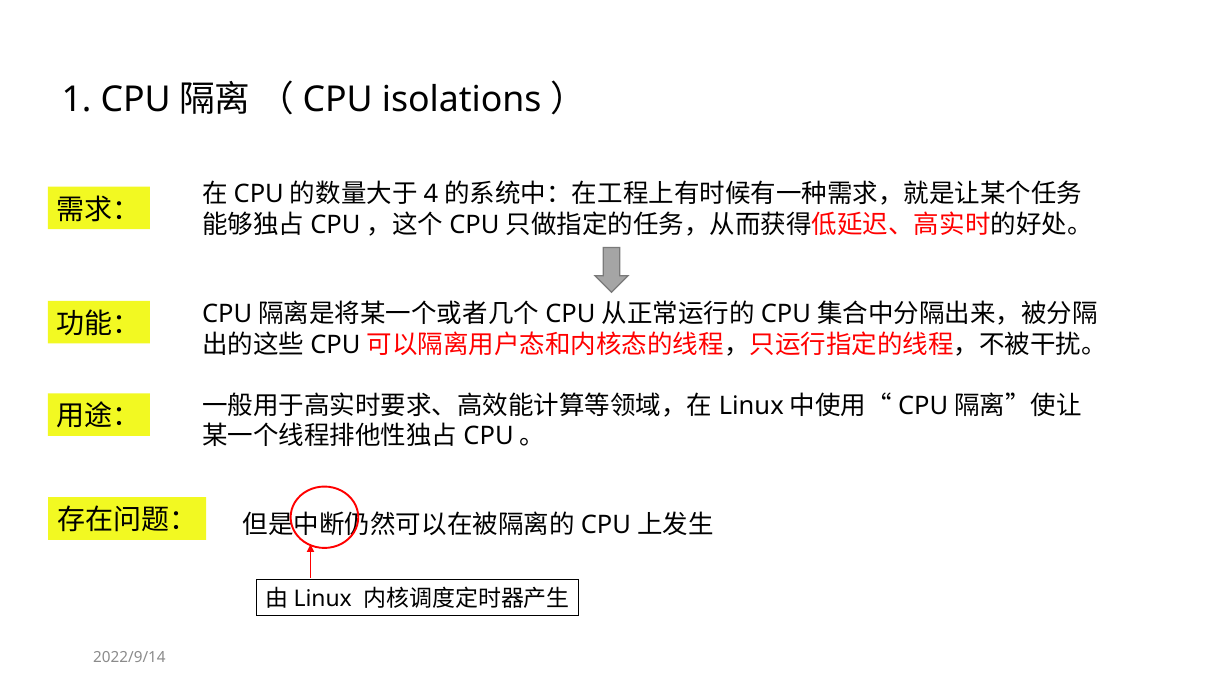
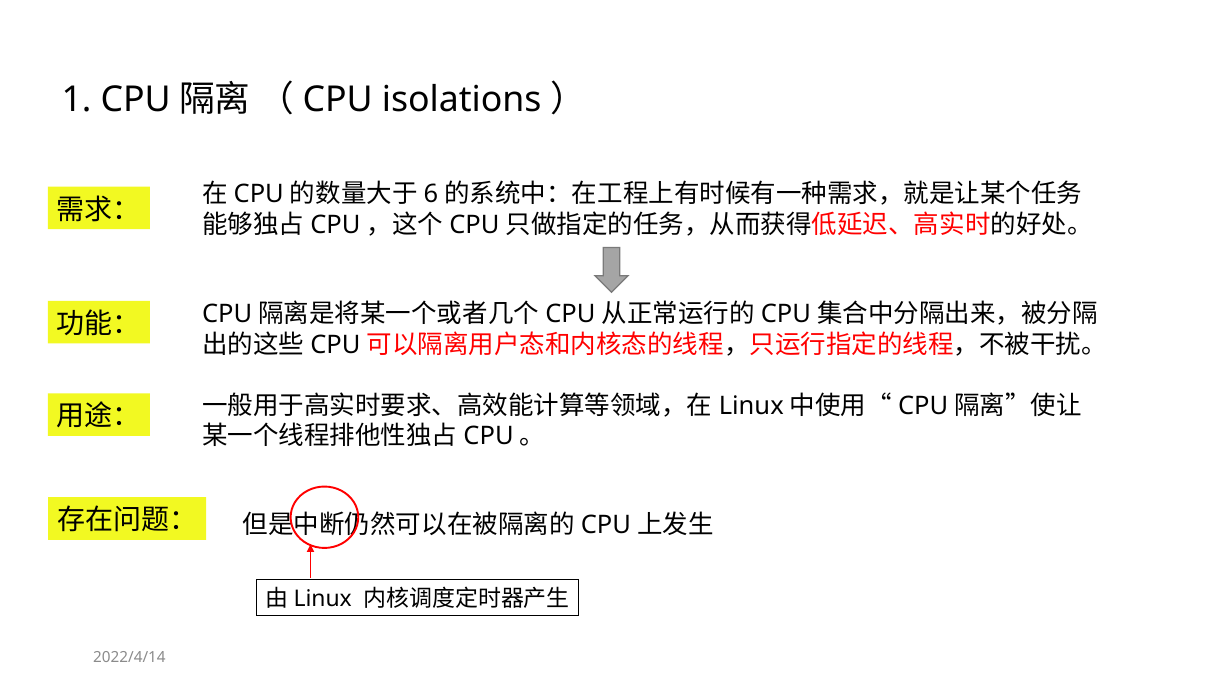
4: 4 -> 6
2022/9/14: 2022/9/14 -> 2022/4/14
